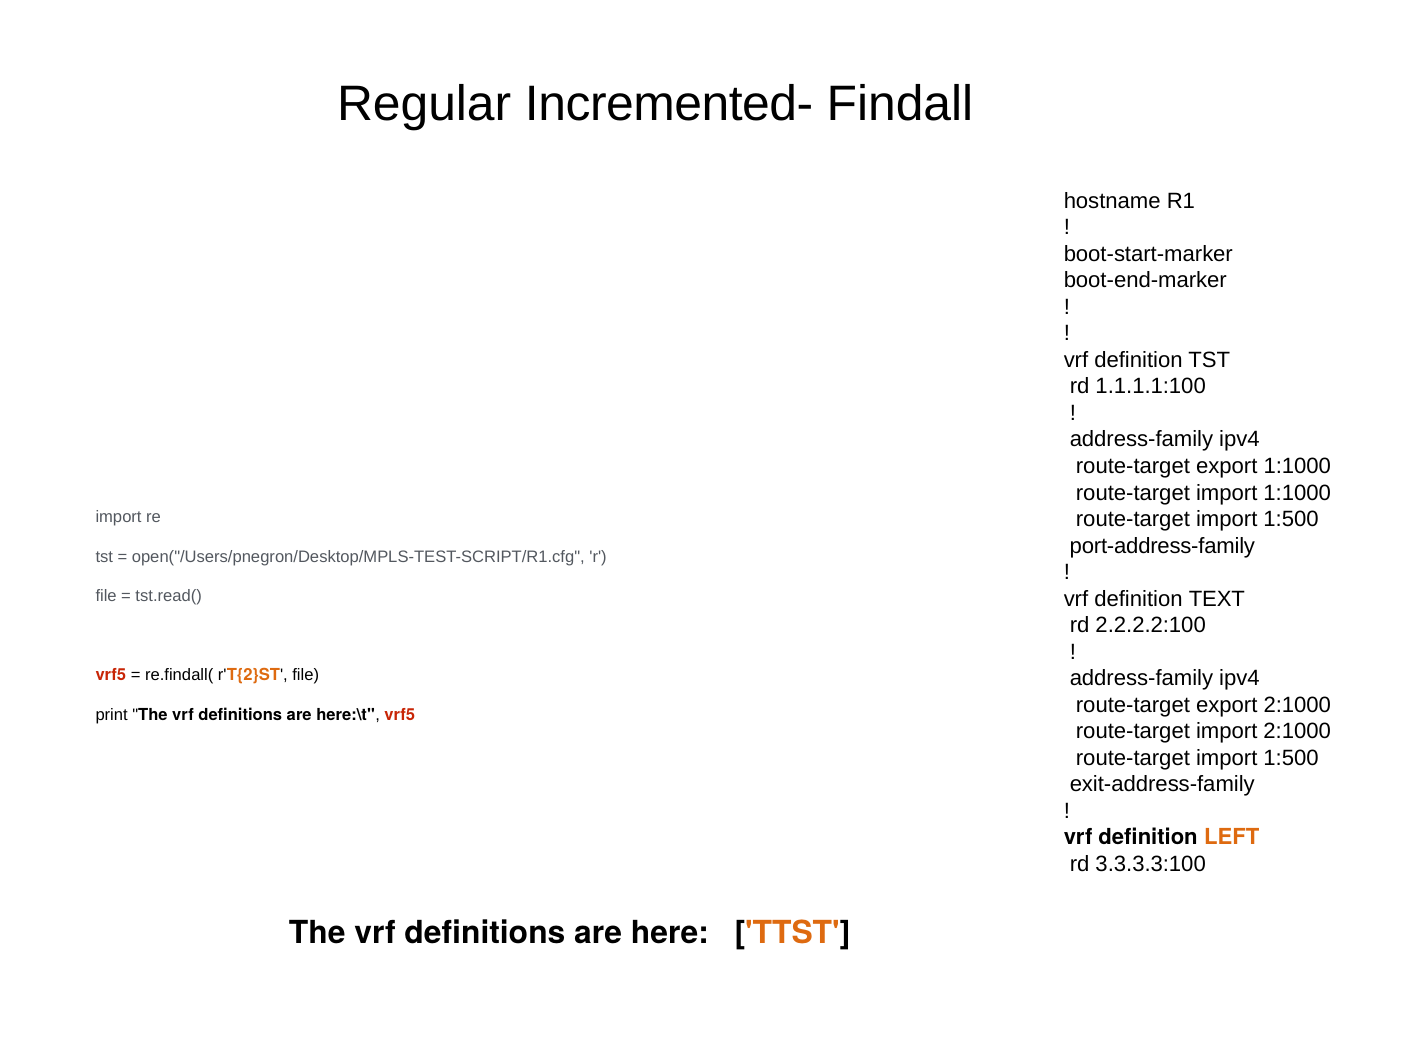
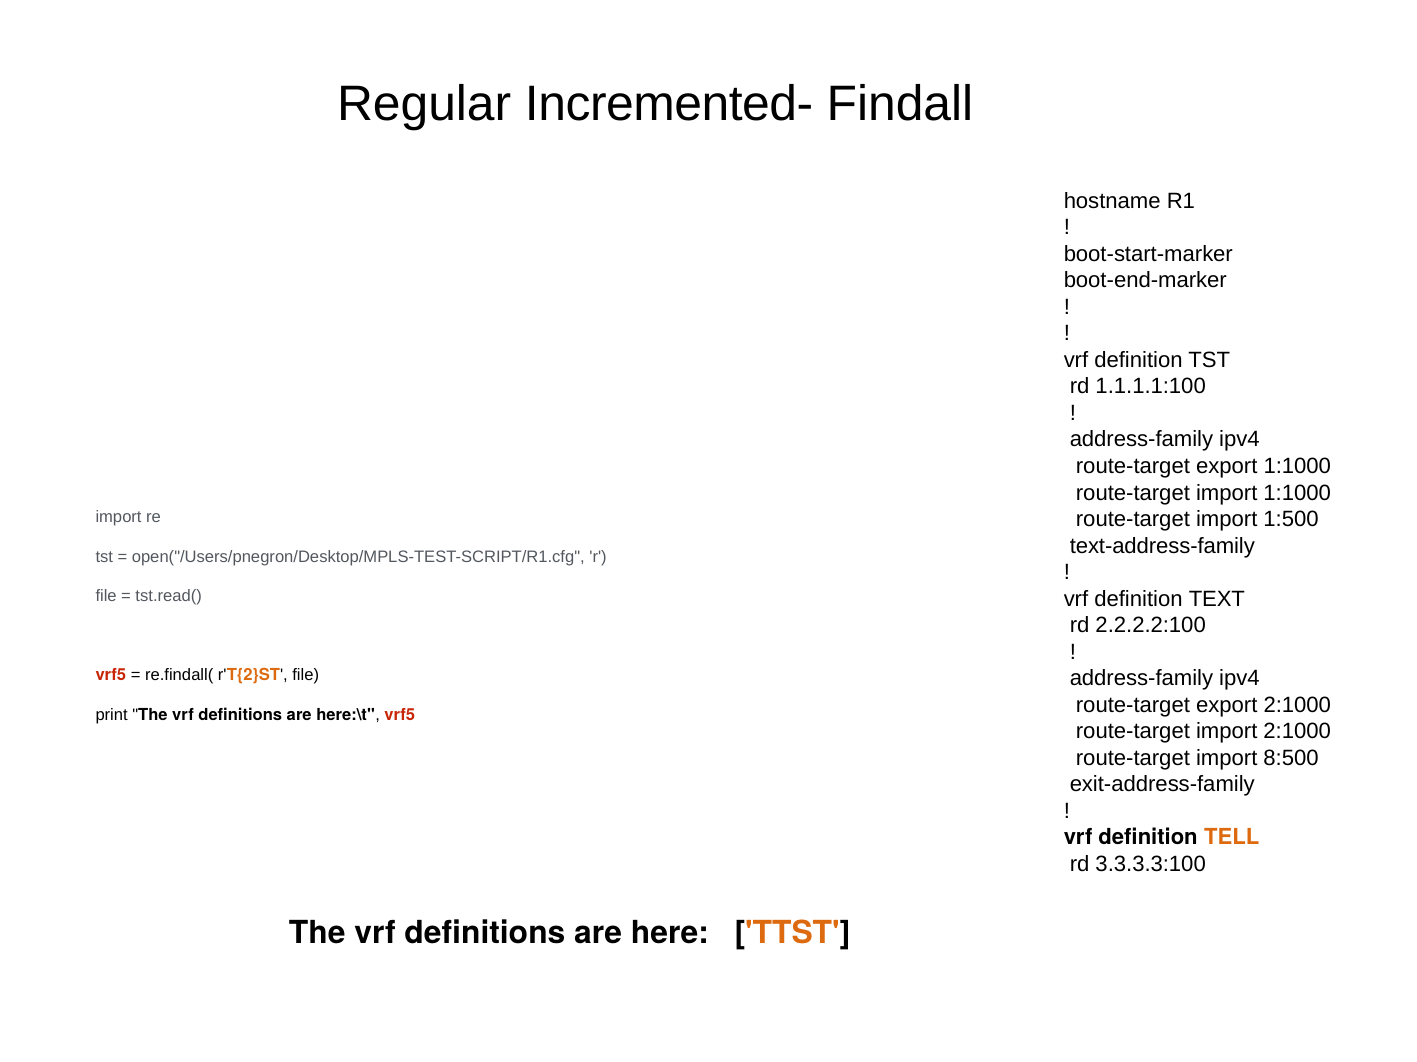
port-address-family: port-address-family -> text-address-family
1:500 at (1291, 759): 1:500 -> 8:500
LEFT: LEFT -> TELL
